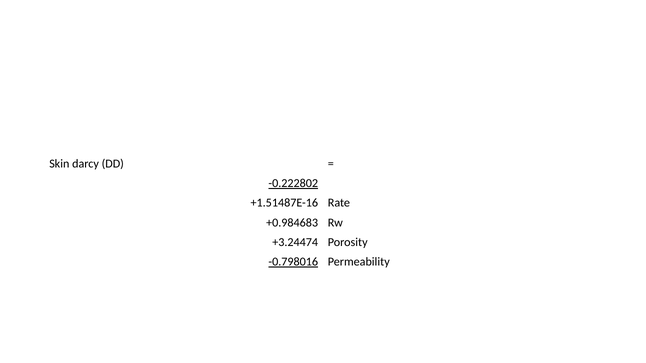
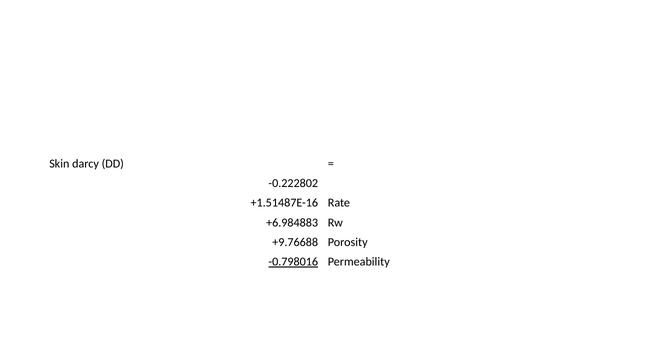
-0.222802 underline: present -> none
+0.984683: +0.984683 -> +6.984883
+3.24474: +3.24474 -> +9.76688
